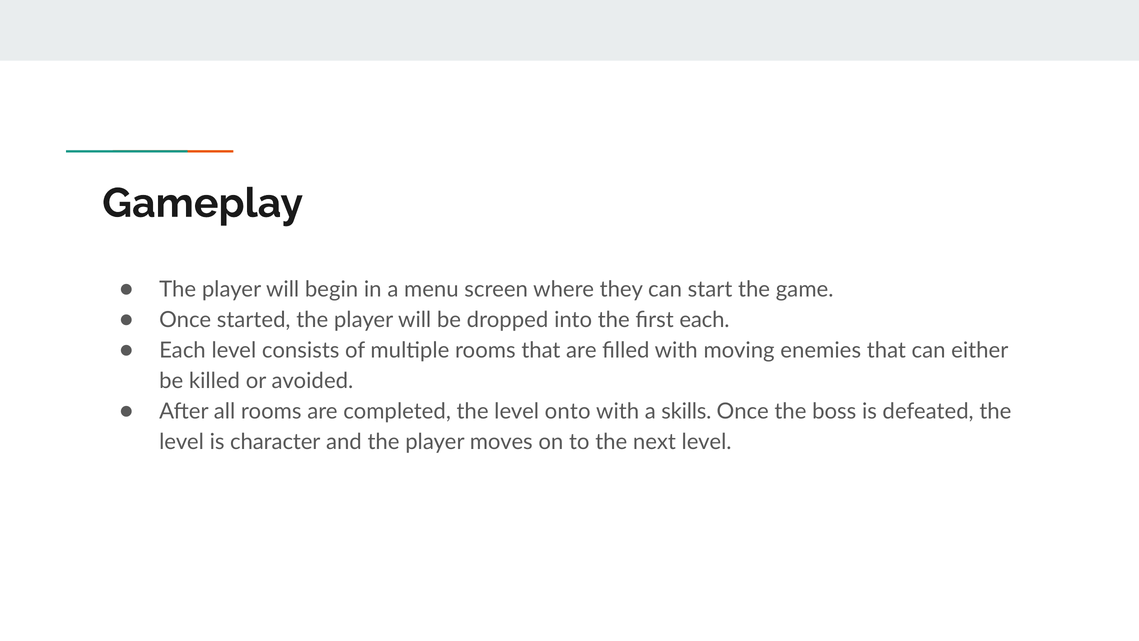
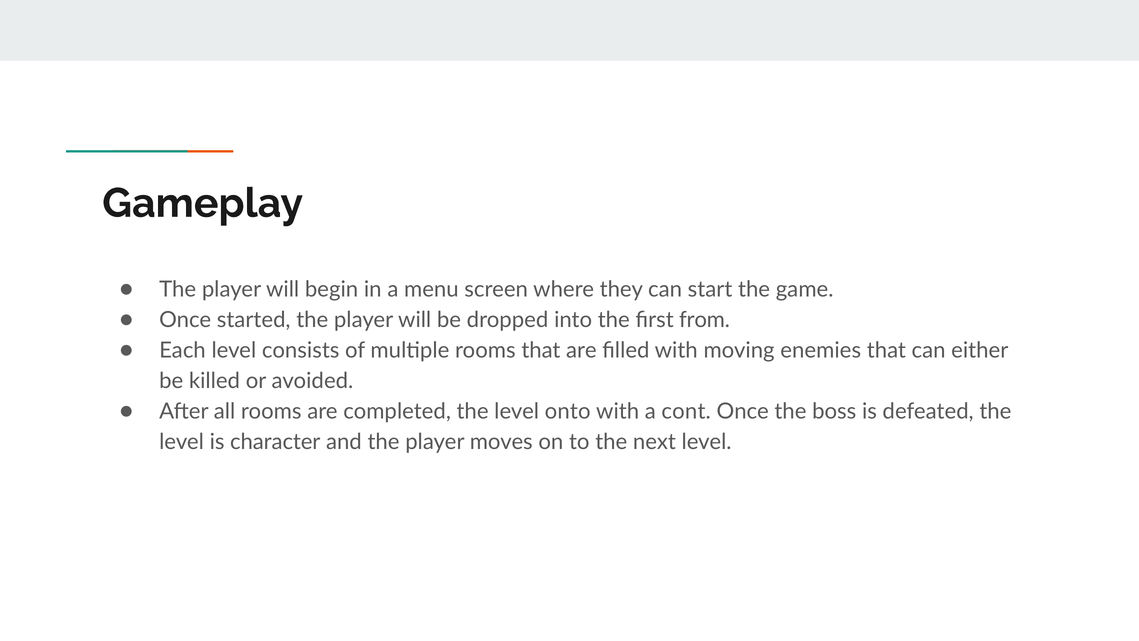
first each: each -> from
skills: skills -> cont
